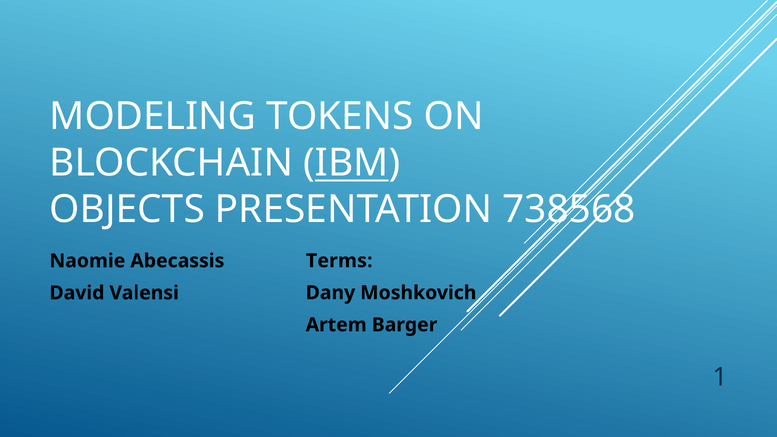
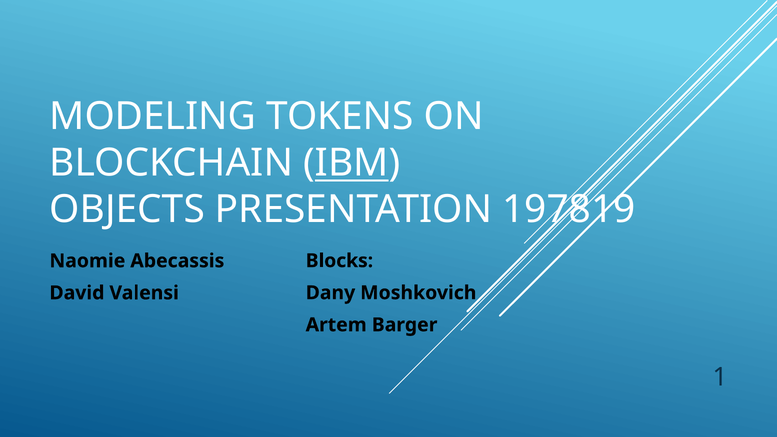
738568: 738568 -> 197819
Terms: Terms -> Blocks
